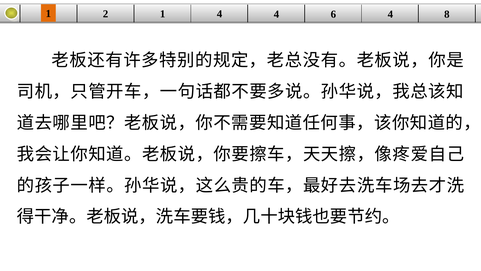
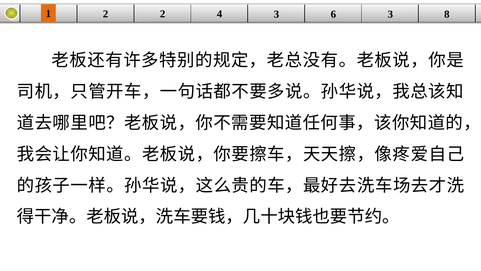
2 1: 1 -> 2
4 4: 4 -> 3
6 4: 4 -> 3
